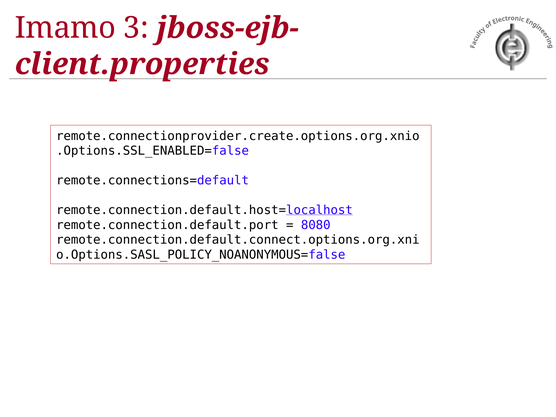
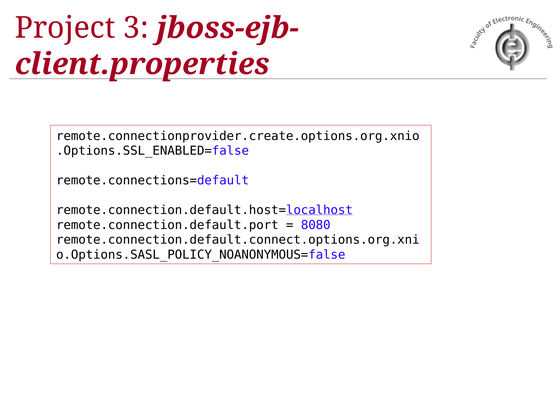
Imamo: Imamo -> Project
